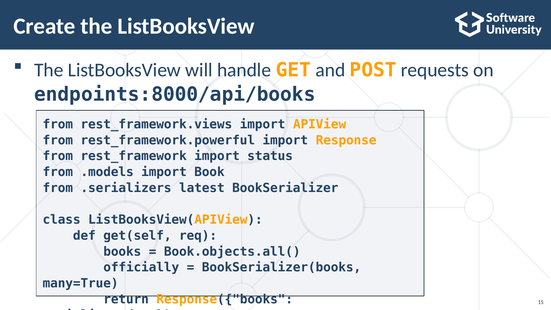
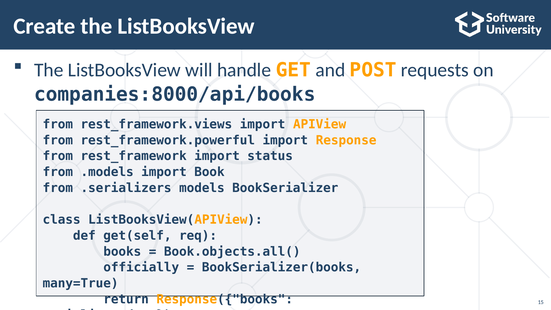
endpoints:8000/api/books: endpoints:8000/api/books -> companies:8000/api/books
latest: latest -> models
